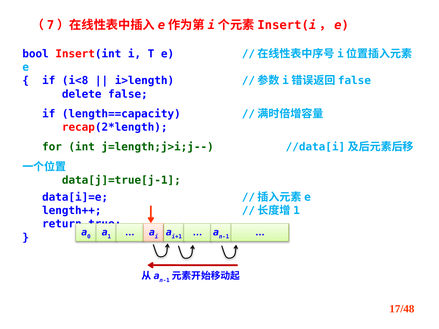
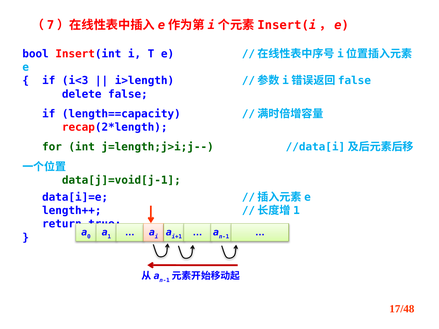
i<8: i<8 -> i<3
data[j]=true[j-1: data[j]=true[j-1 -> data[j]=void[j-1
